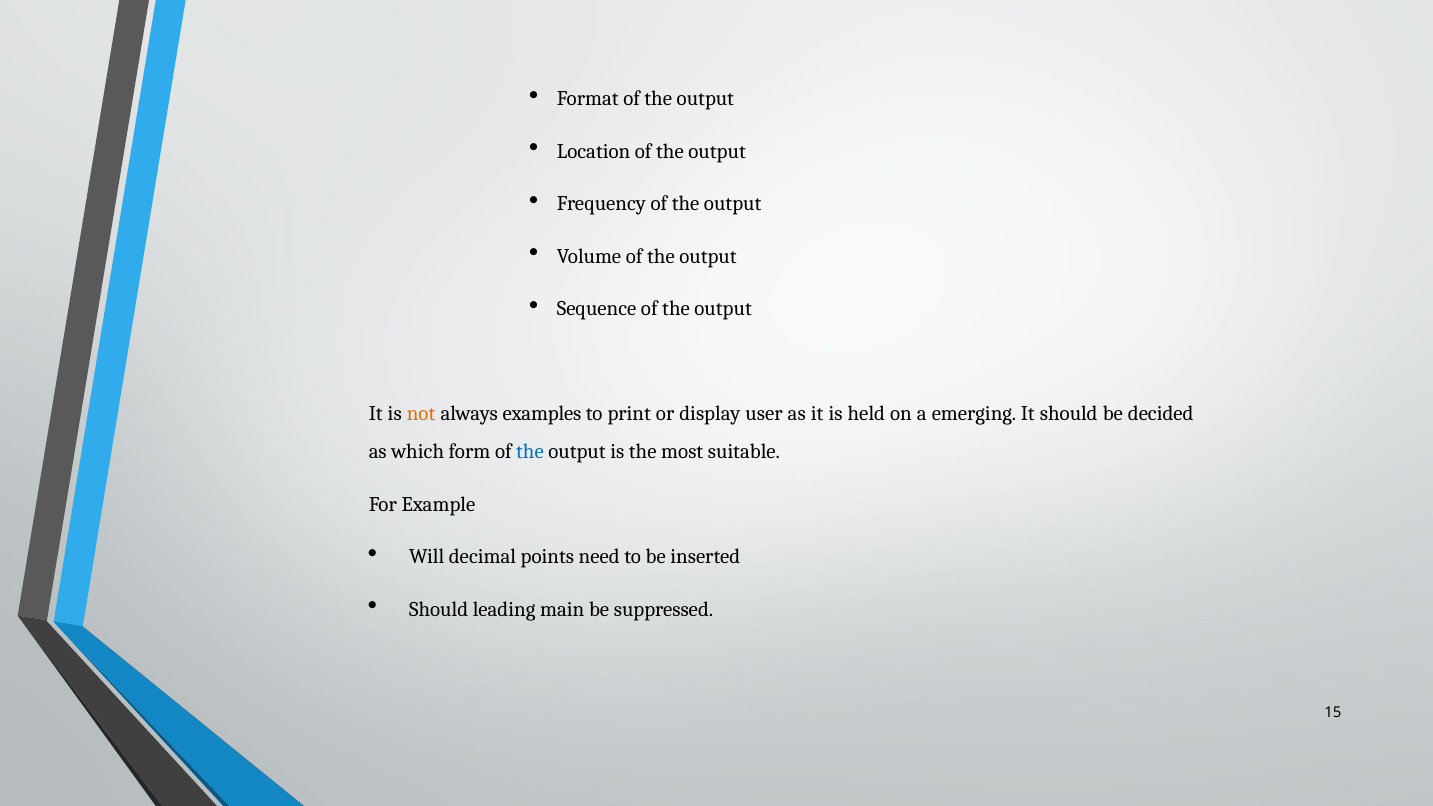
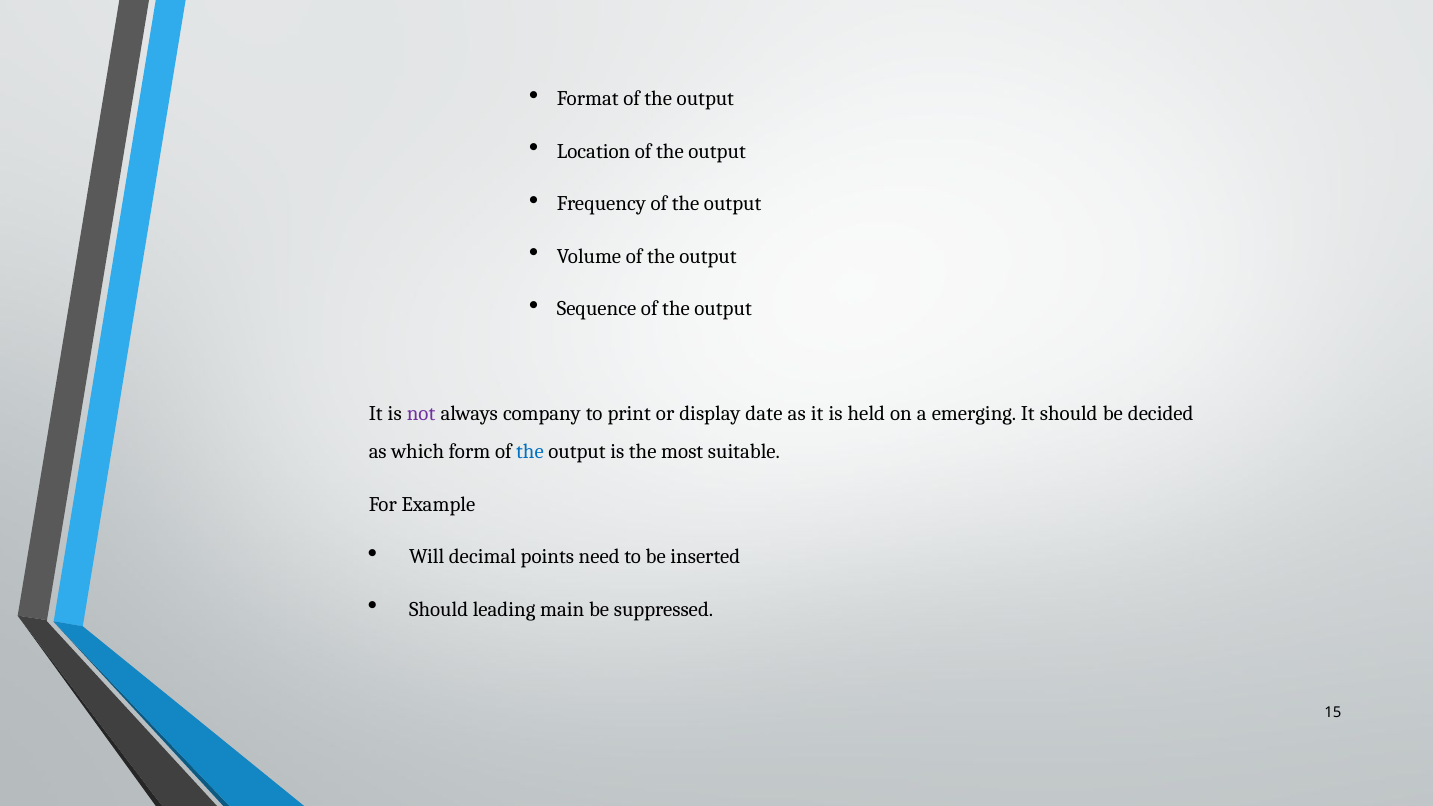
not colour: orange -> purple
examples: examples -> company
user: user -> date
